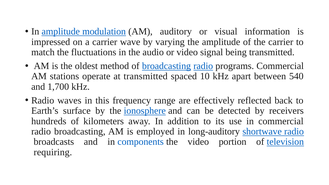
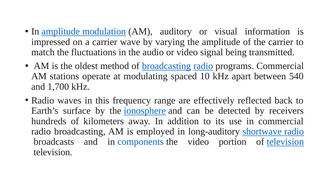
at transmitted: transmitted -> modulating
requiring at (53, 152): requiring -> television
